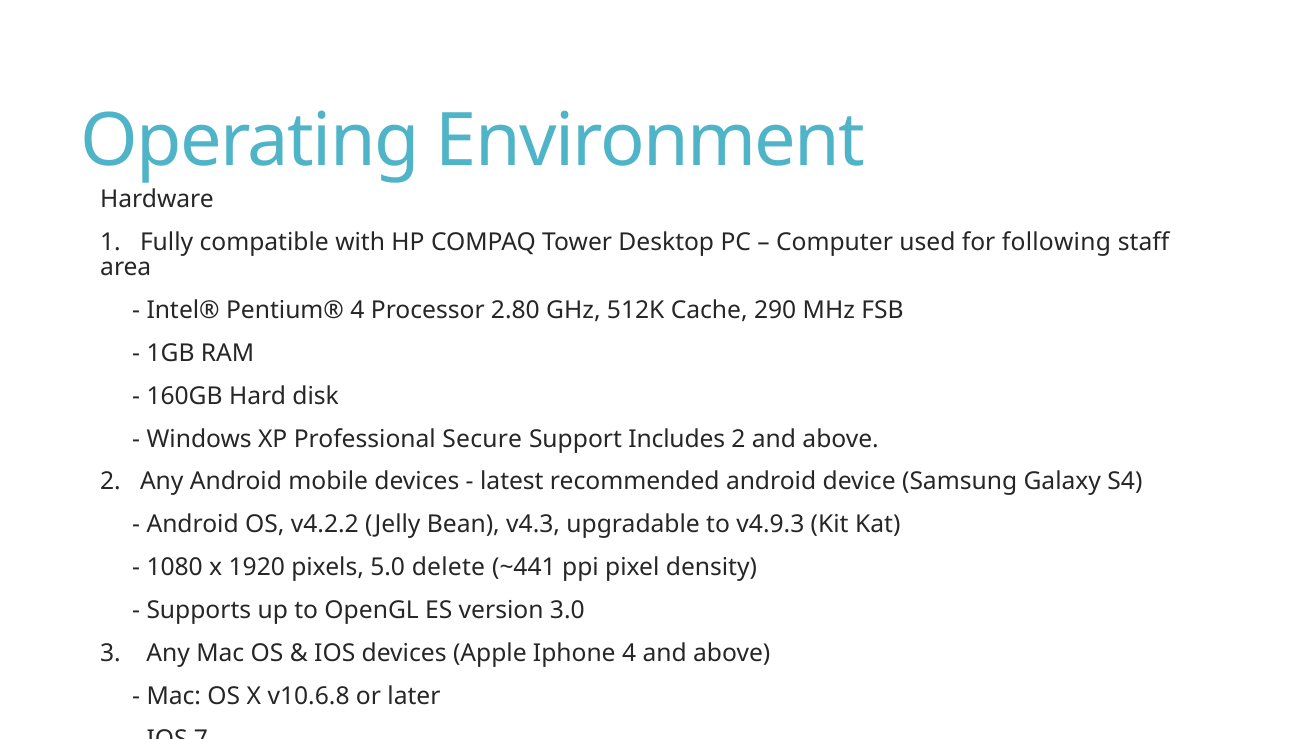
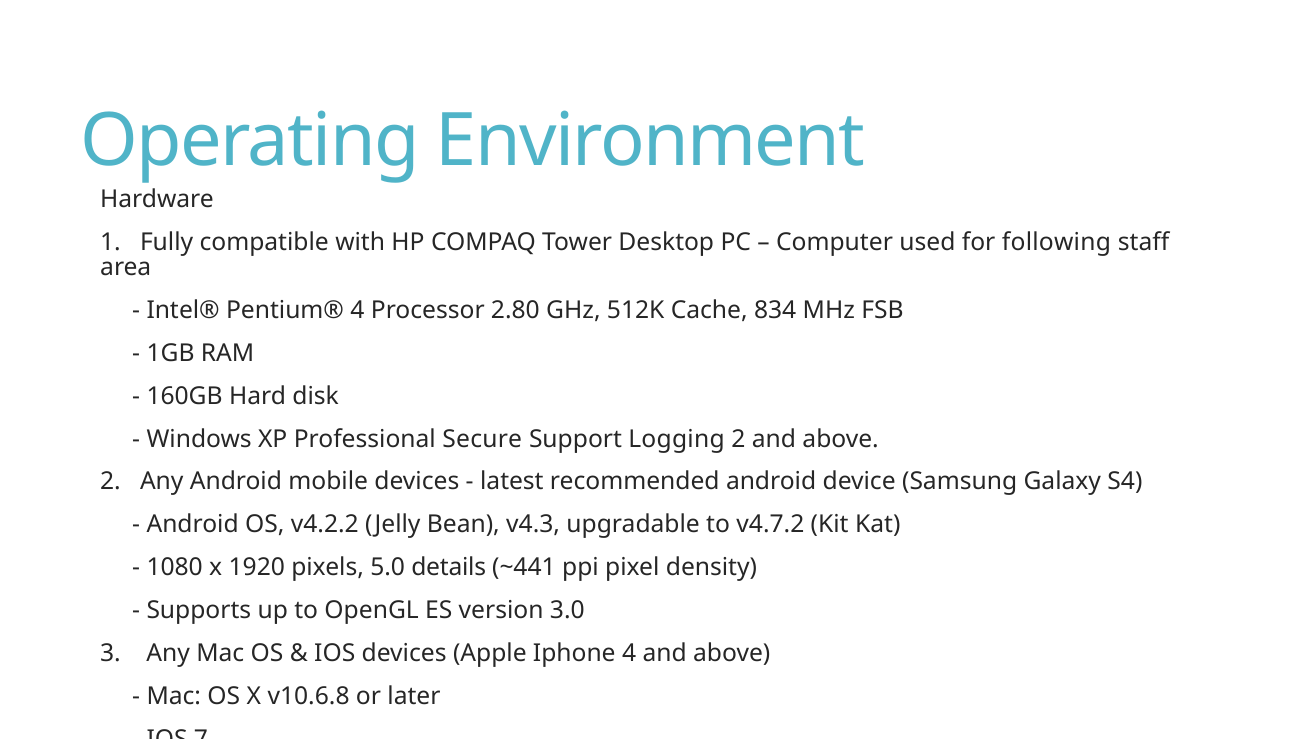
290: 290 -> 834
Includes: Includes -> Logging
v4.9.3: v4.9.3 -> v4.7.2
delete: delete -> details
